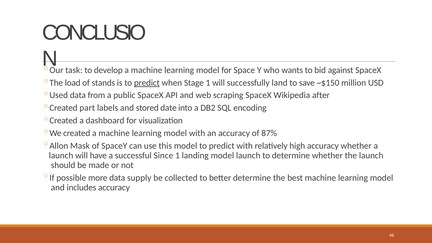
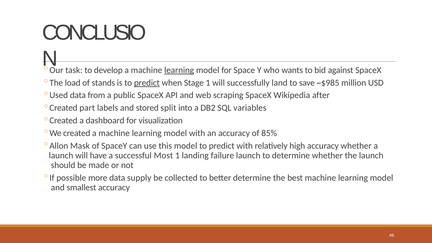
learning at (179, 70) underline: none -> present
~$150: ~$150 -> ~$985
date: date -> split
encoding: encoding -> variables
87%: 87% -> 85%
Since: Since -> Most
landing model: model -> failure
includes: includes -> smallest
